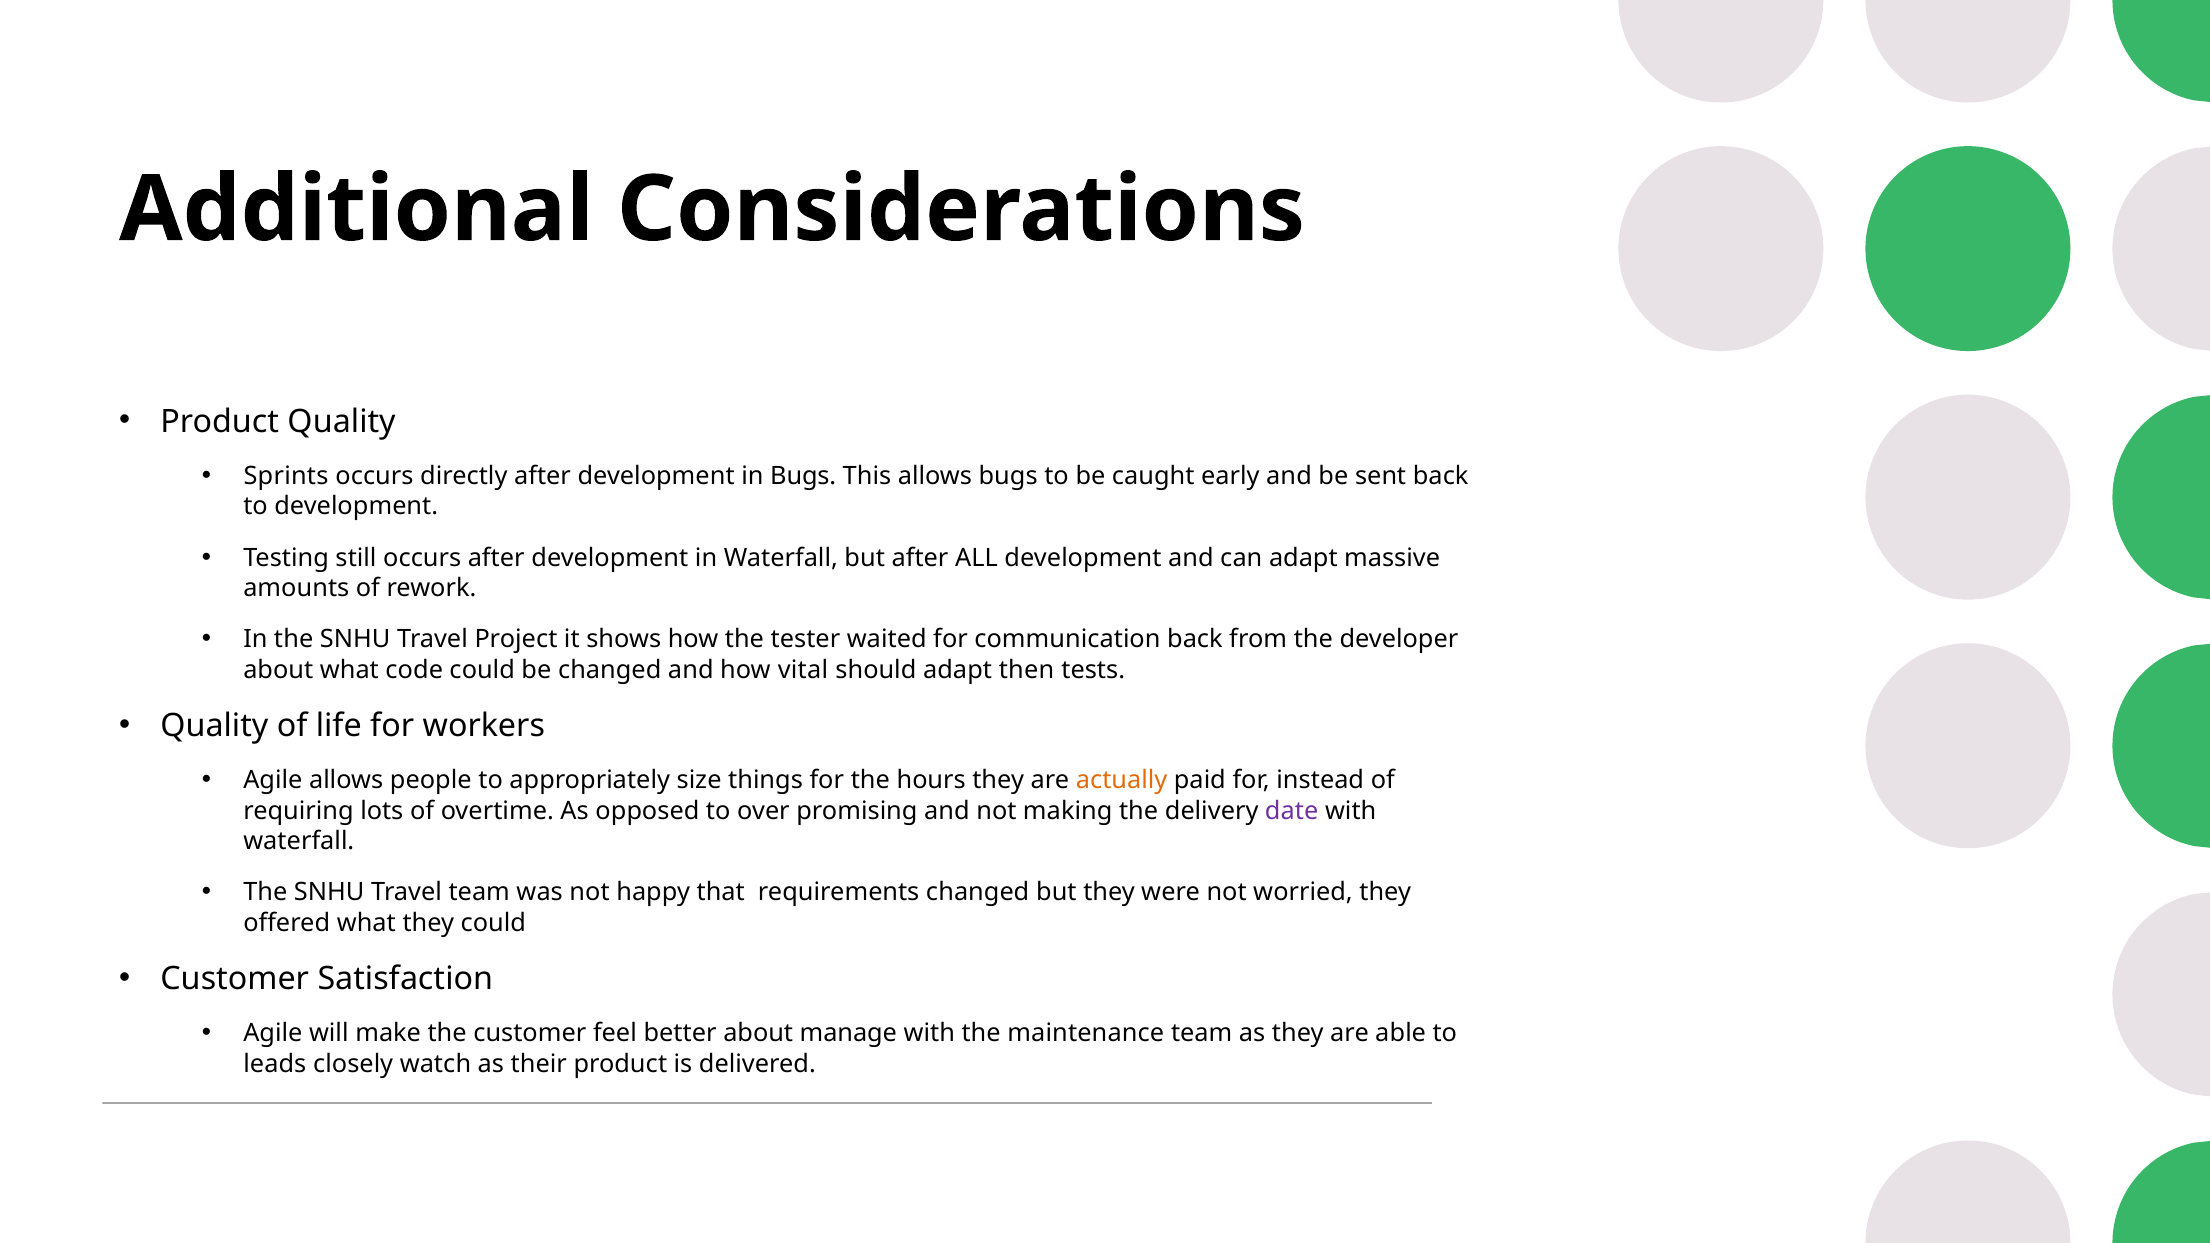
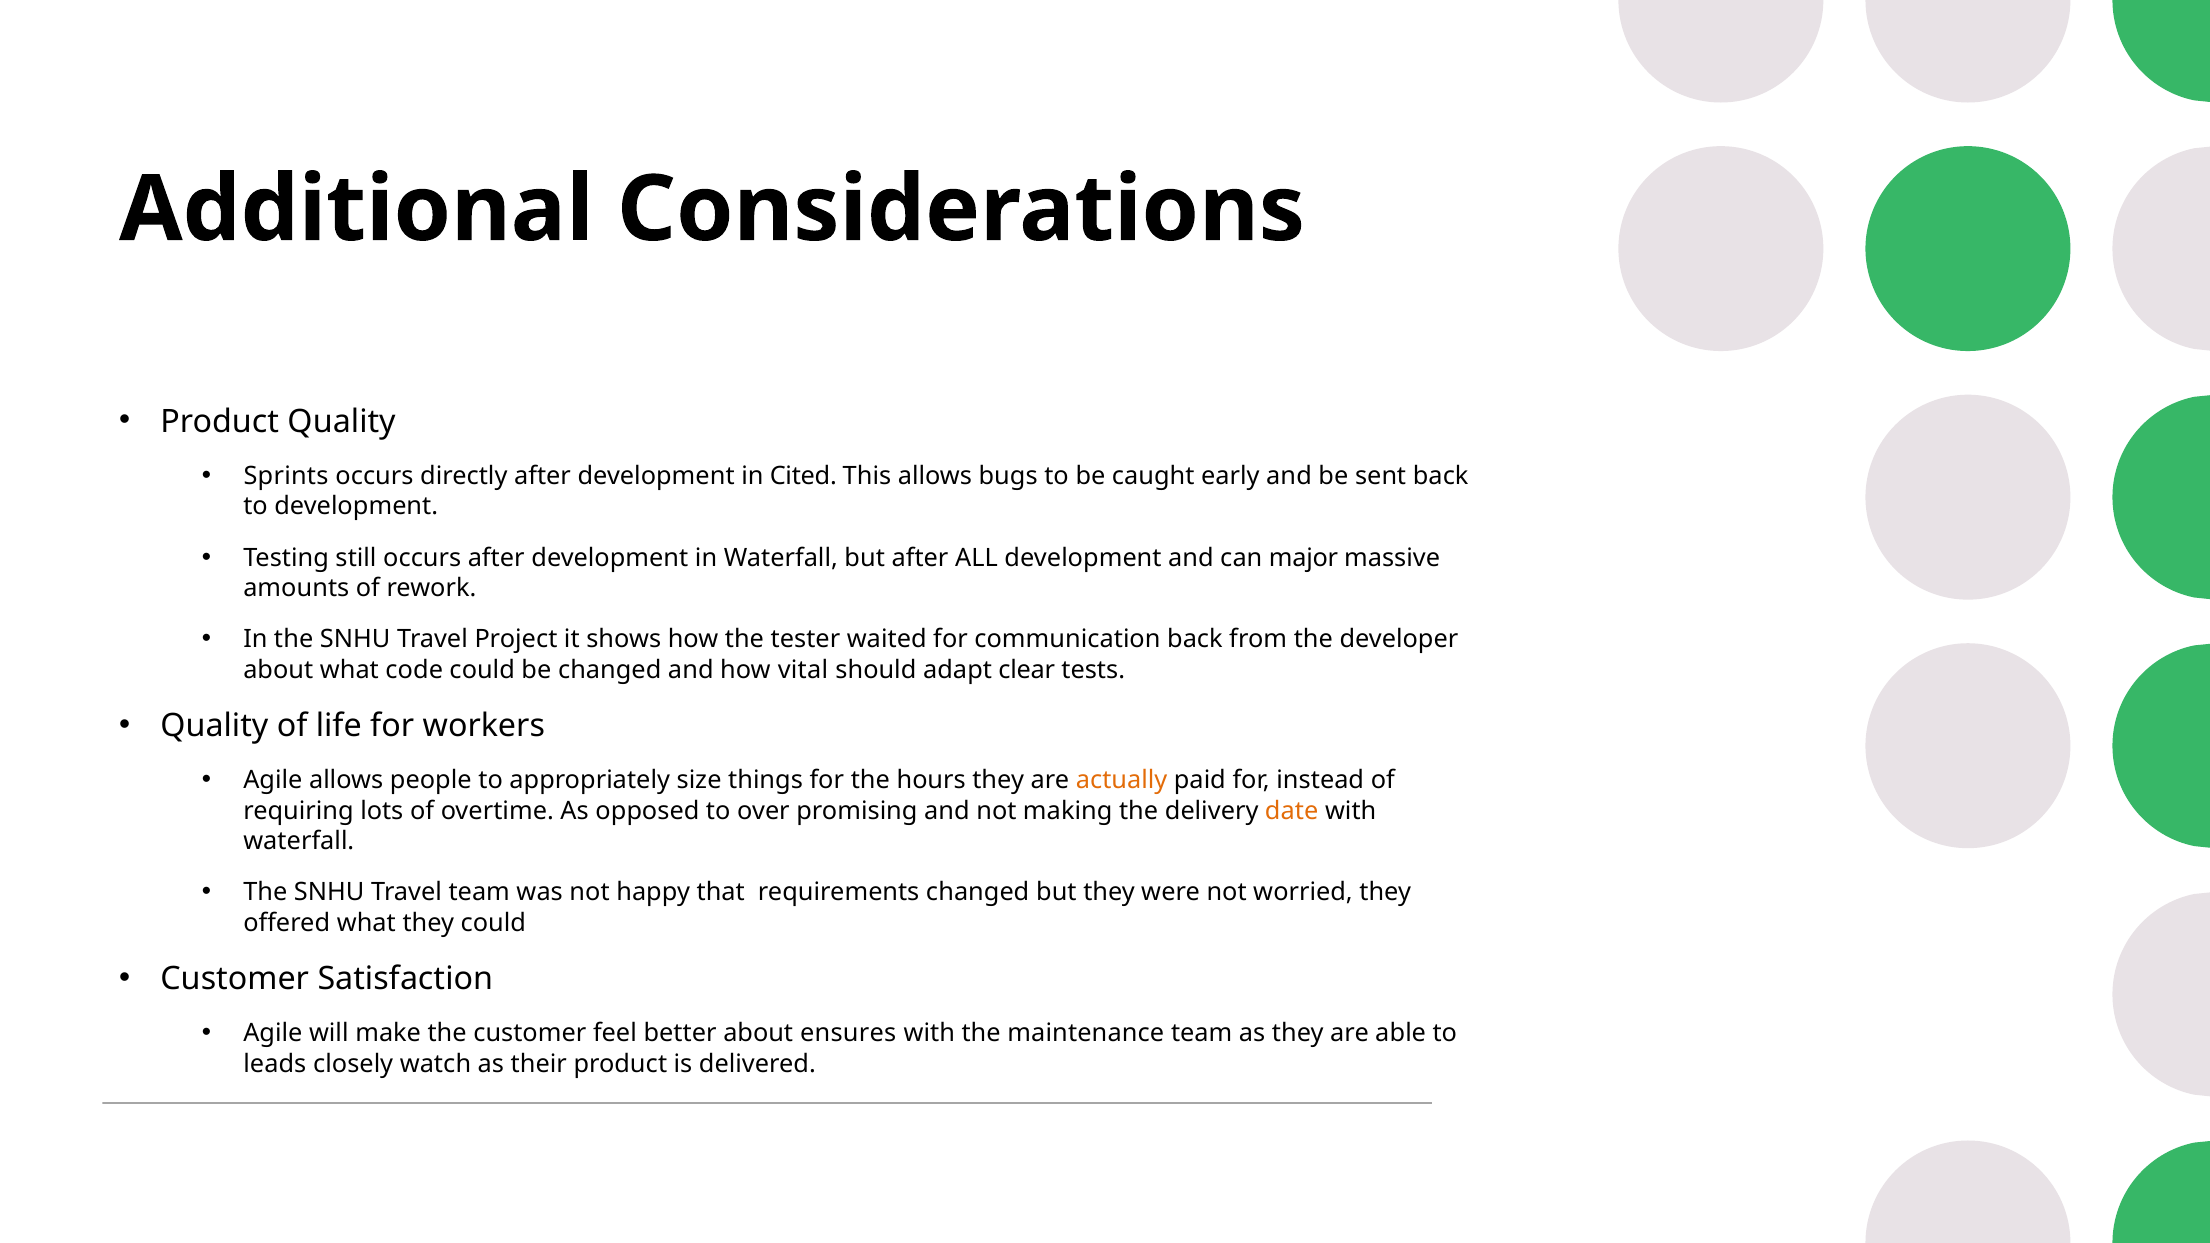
in Bugs: Bugs -> Cited
can adapt: adapt -> major
then: then -> clear
date colour: purple -> orange
manage: manage -> ensures
